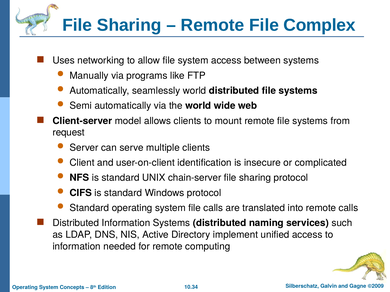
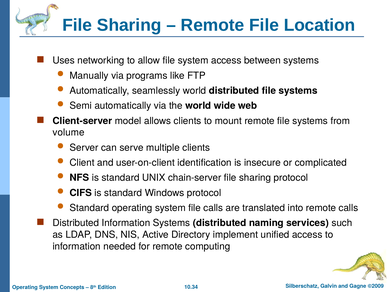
Complex: Complex -> Location
request: request -> volume
